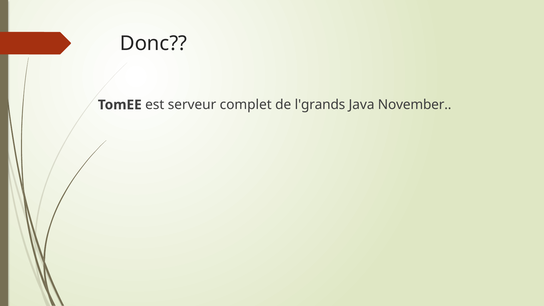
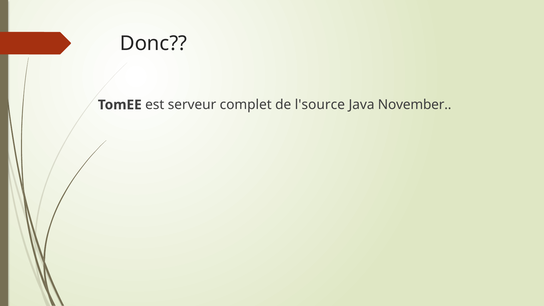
l'grands: l'grands -> l'source
